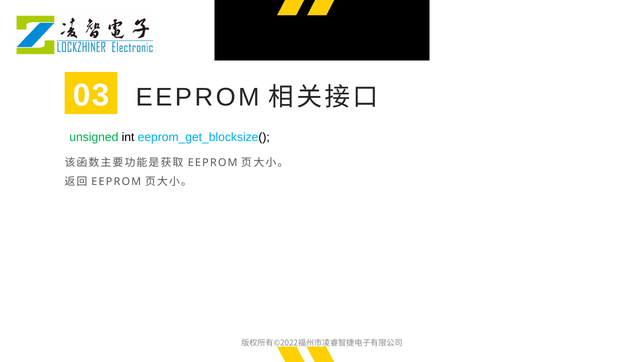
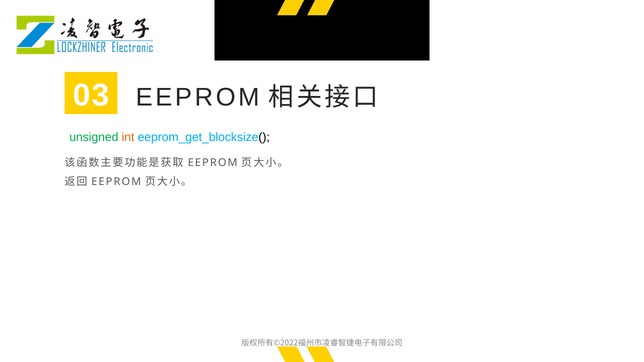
int colour: black -> orange
